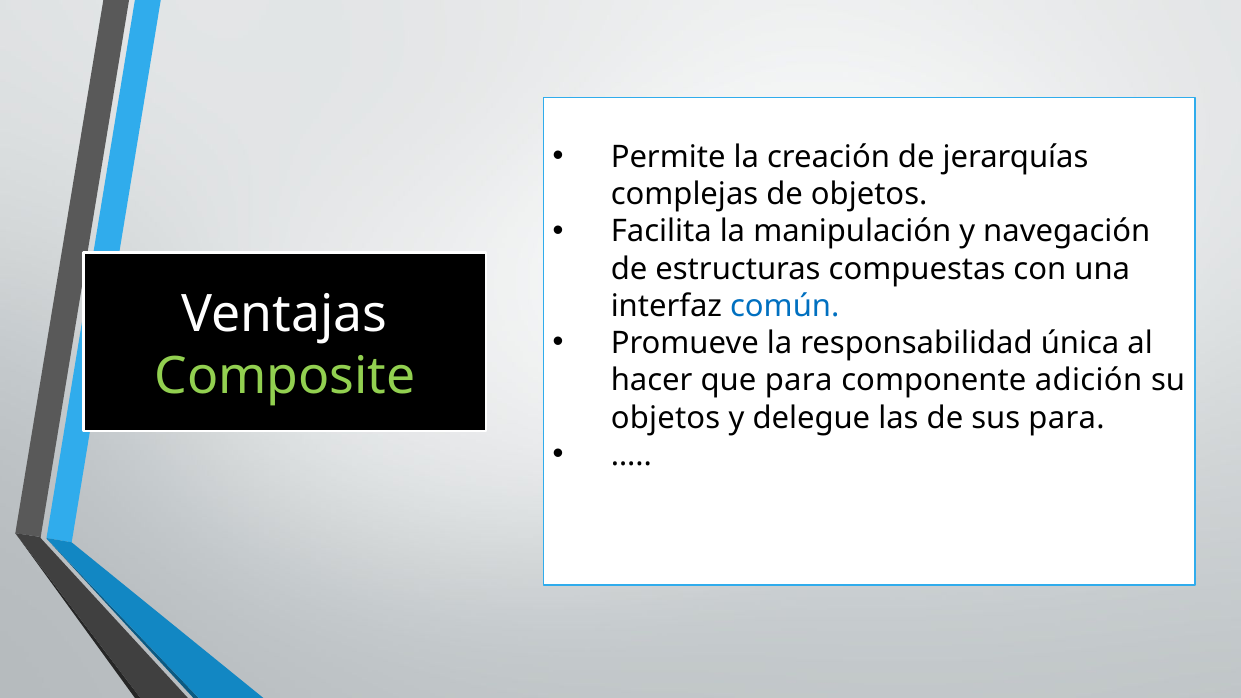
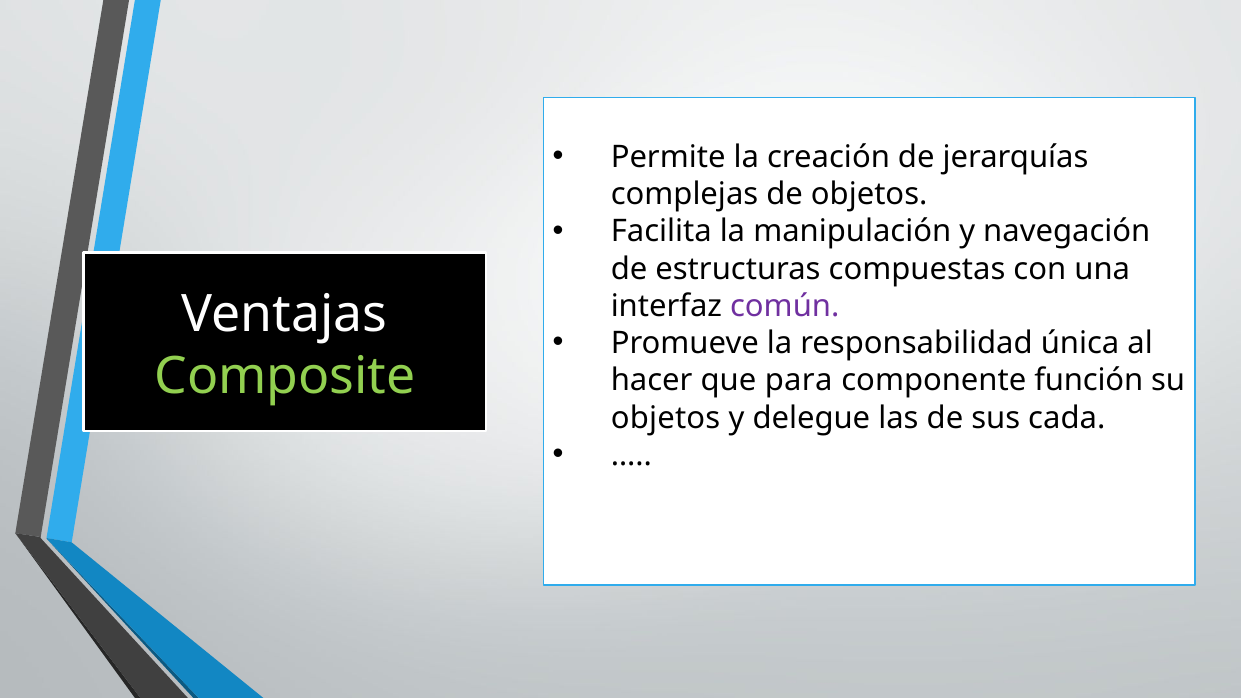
común colour: blue -> purple
adición: adición -> función
sus para: para -> cada
